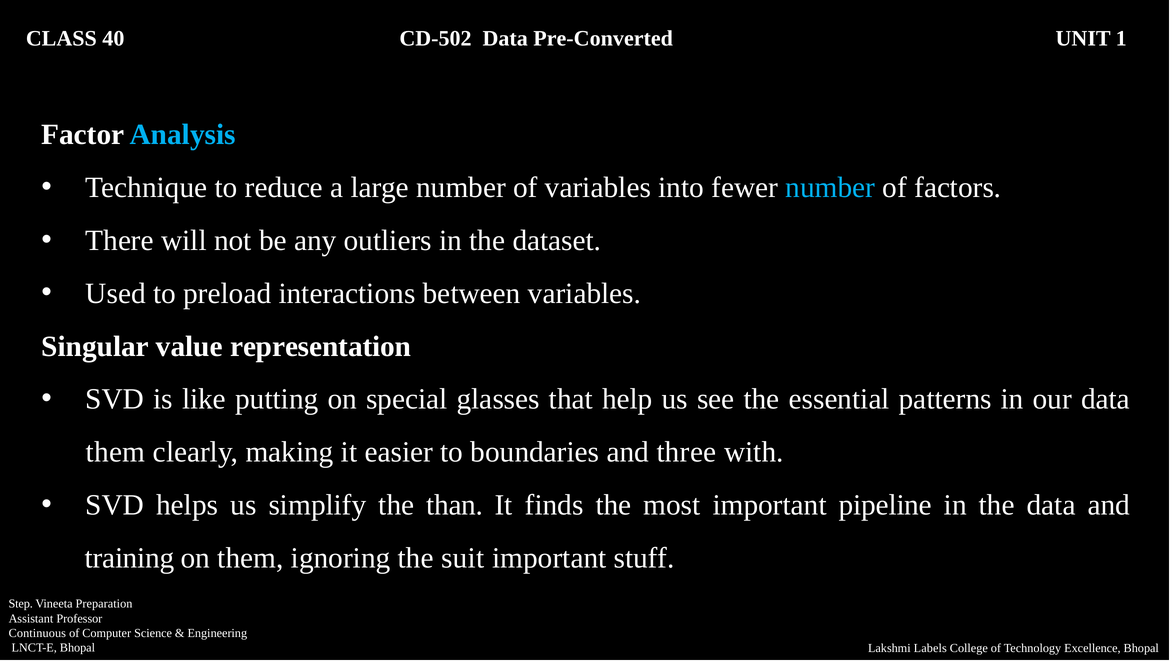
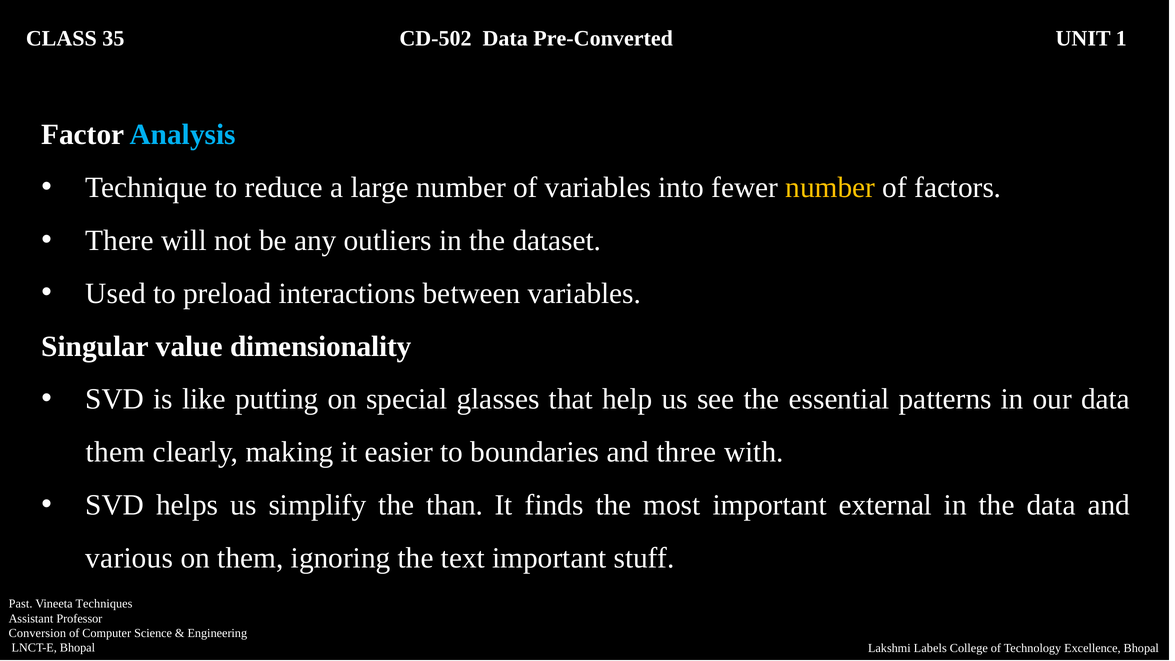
40: 40 -> 35
number at (830, 188) colour: light blue -> yellow
representation: representation -> dimensionality
pipeline: pipeline -> external
training: training -> various
suit: suit -> text
Step: Step -> Past
Preparation: Preparation -> Techniques
Continuous: Continuous -> Conversion
